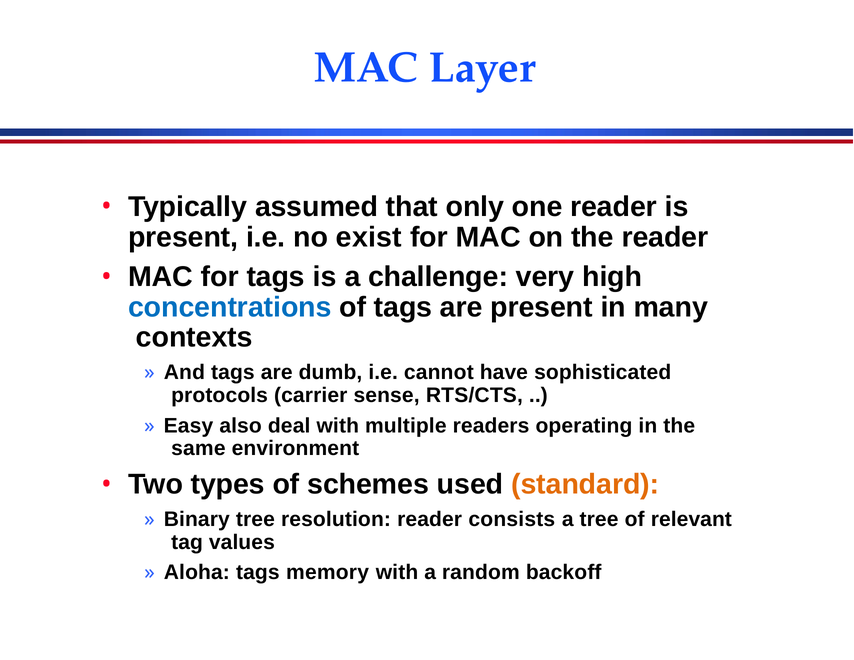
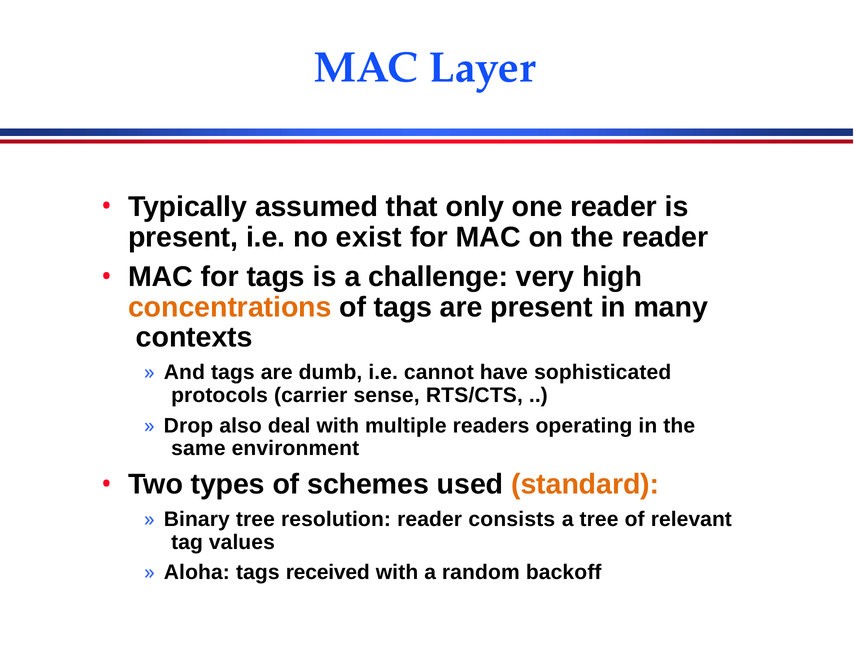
concentrations colour: blue -> orange
Easy: Easy -> Drop
memory: memory -> received
